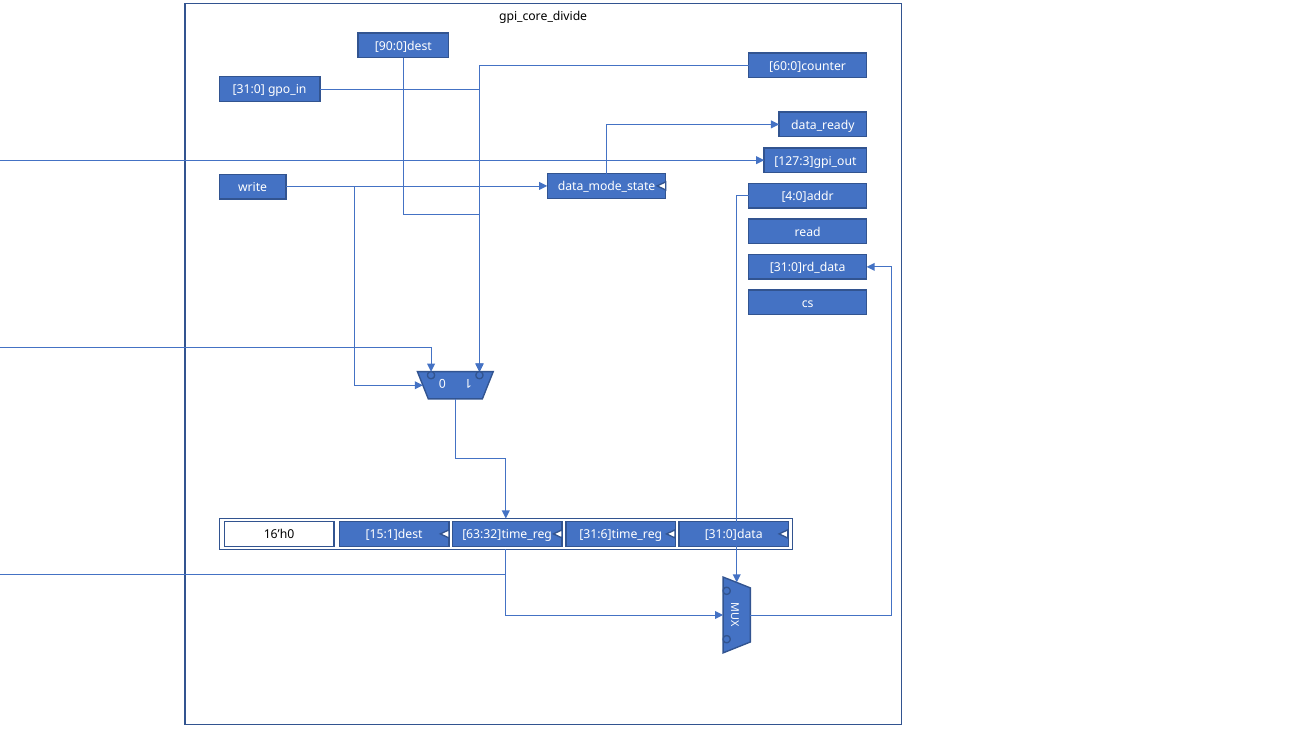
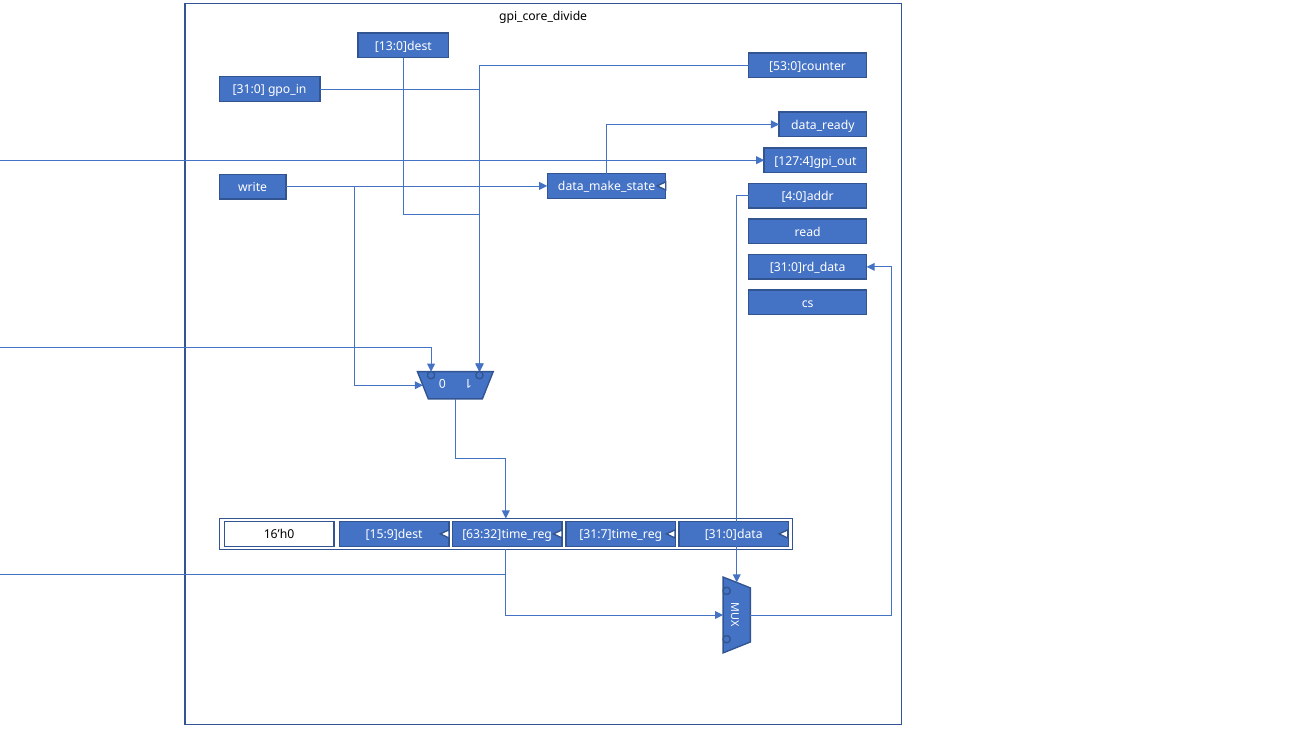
90:0]dest: 90:0]dest -> 13:0]dest
60:0]counter: 60:0]counter -> 53:0]counter
127:3]gpi_out: 127:3]gpi_out -> 127:4]gpi_out
data_mode_state: data_mode_state -> data_make_state
15:1]dest: 15:1]dest -> 15:9]dest
31:6]time_reg: 31:6]time_reg -> 31:7]time_reg
